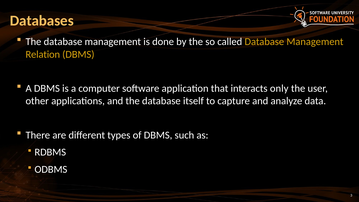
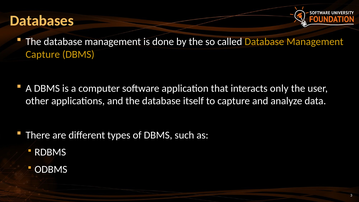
Relation at (43, 54): Relation -> Capture
